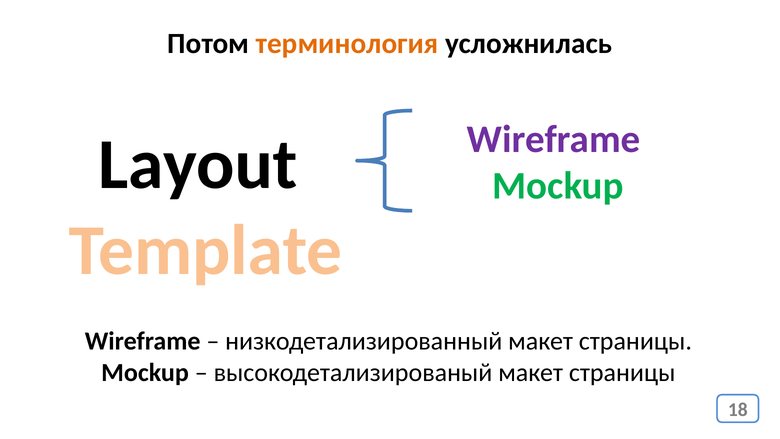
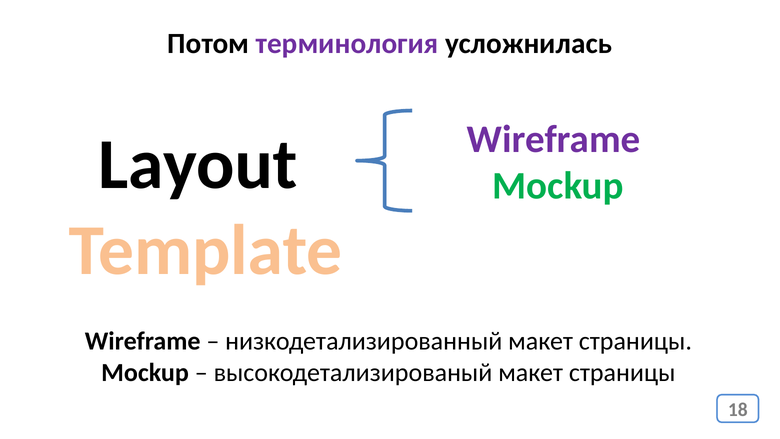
терминология colour: orange -> purple
